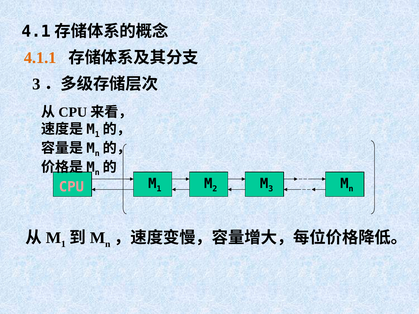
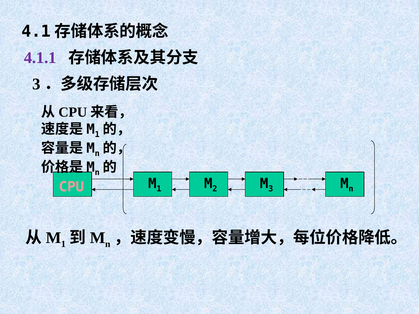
4.1.1 colour: orange -> purple
